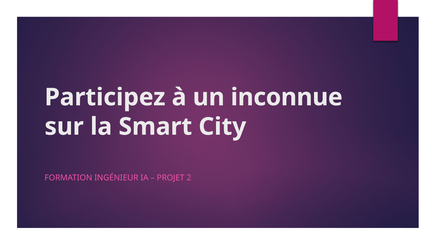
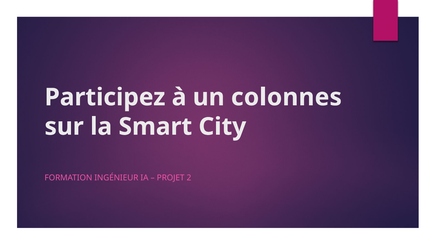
inconnue: inconnue -> colonnes
